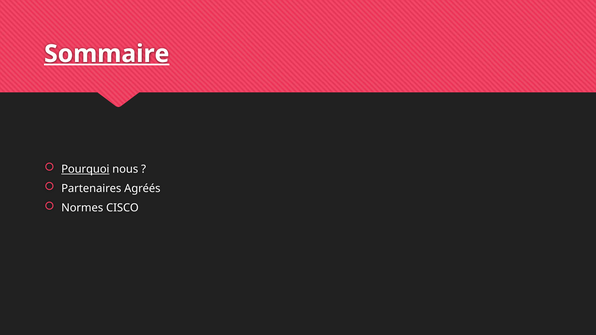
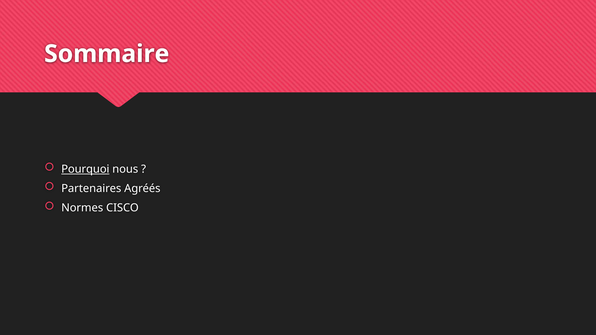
Sommaire underline: present -> none
